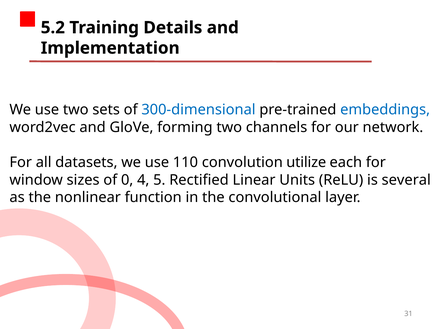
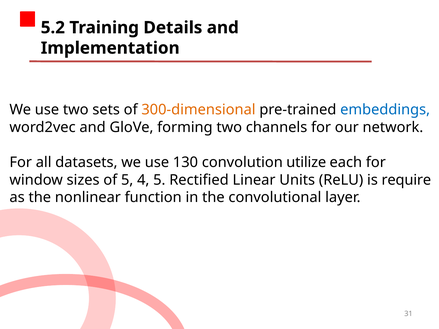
300-dimensional colour: blue -> orange
110: 110 -> 130
of 0: 0 -> 5
several: several -> require
